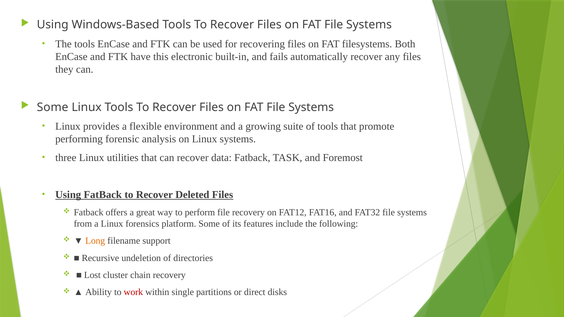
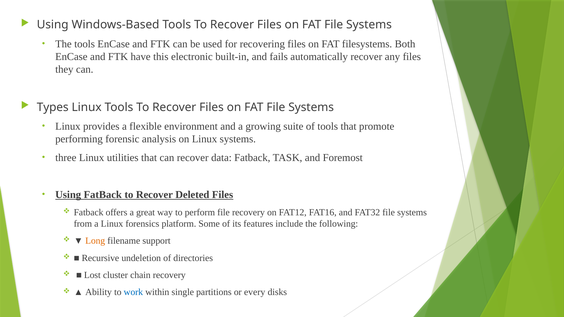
Some at (53, 107): Some -> Types
work colour: red -> blue
direct: direct -> every
